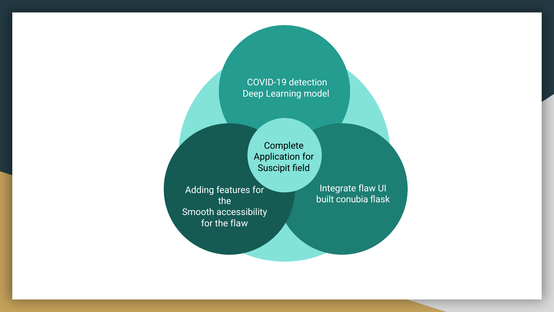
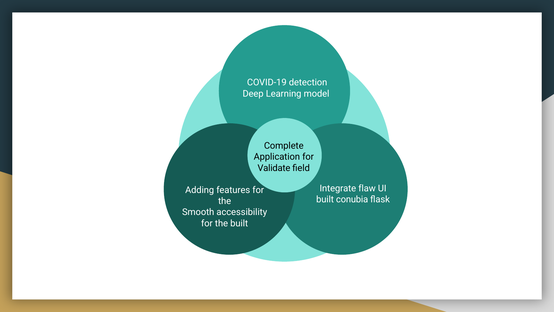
Suscipit: Suscipit -> Validate
the flaw: flaw -> built
